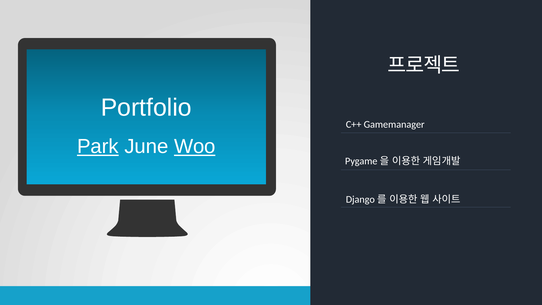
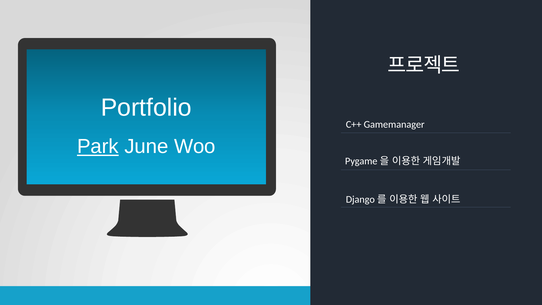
Woo underline: present -> none
